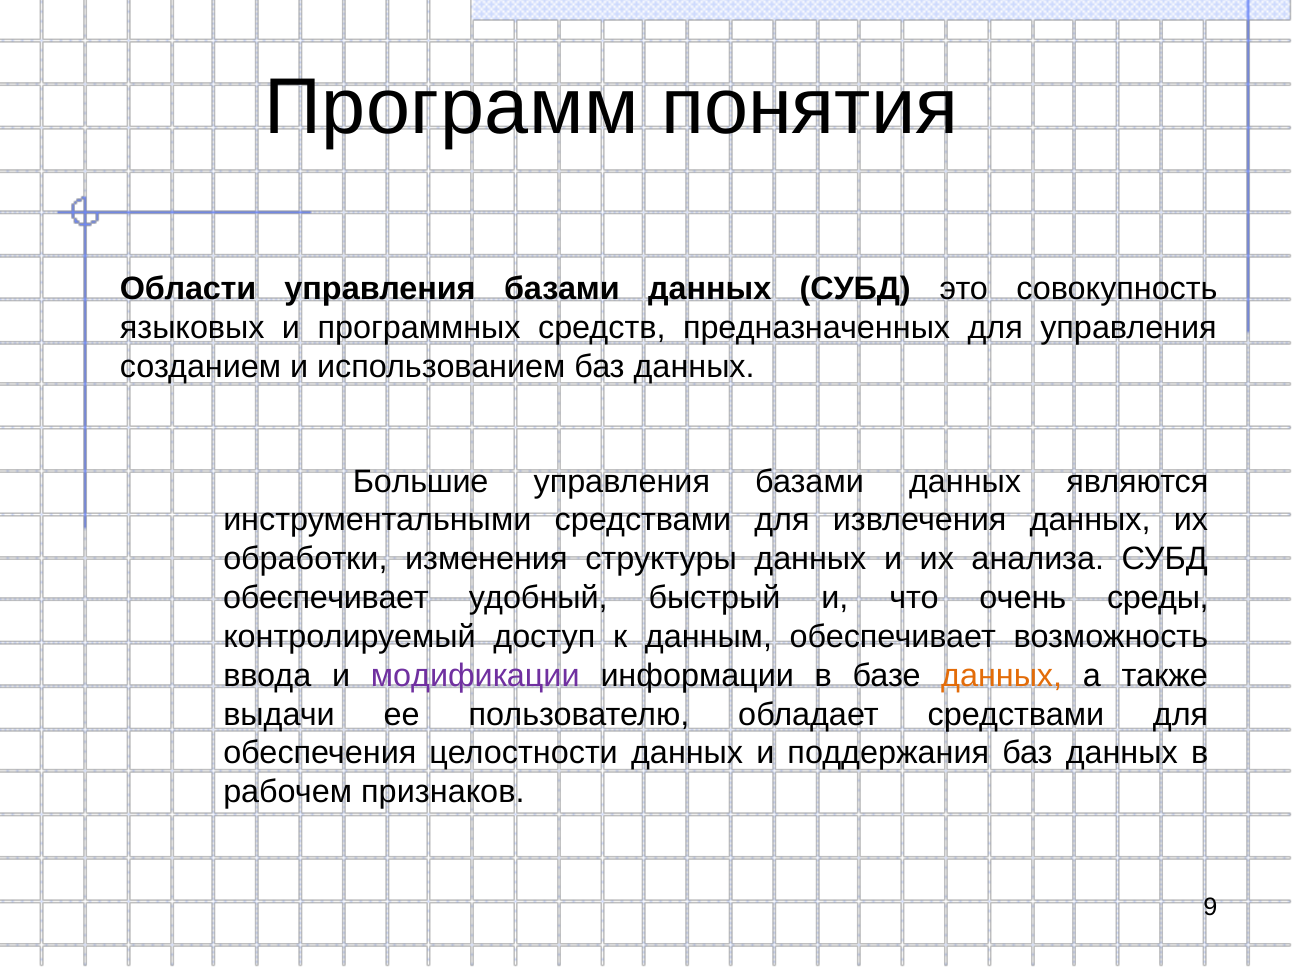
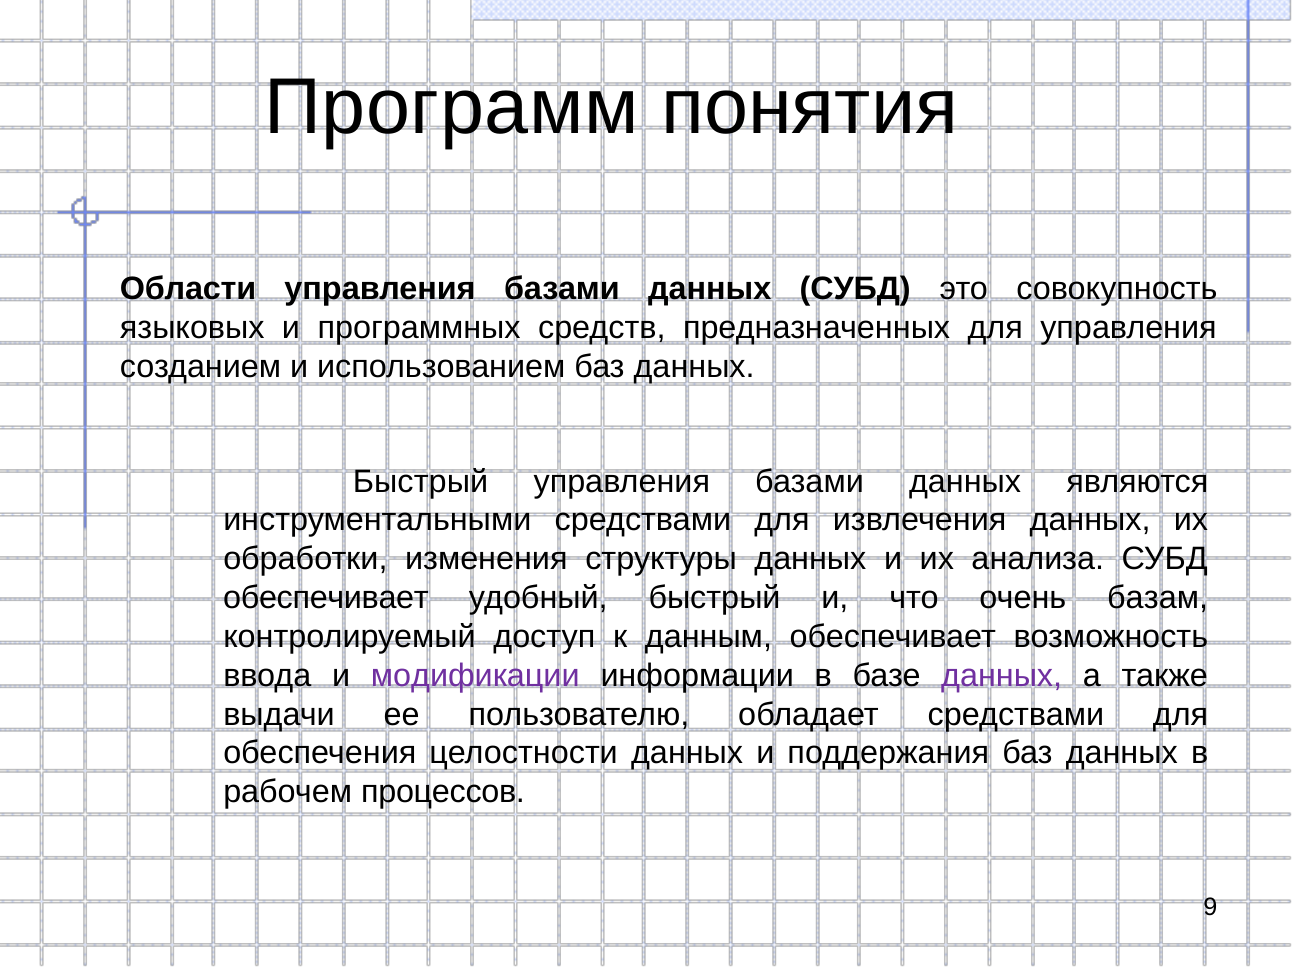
Большие at (421, 481): Большие -> Быстрый
среды: среды -> базам
данных at (1002, 676) colour: orange -> purple
признаков: признаков -> процессов
